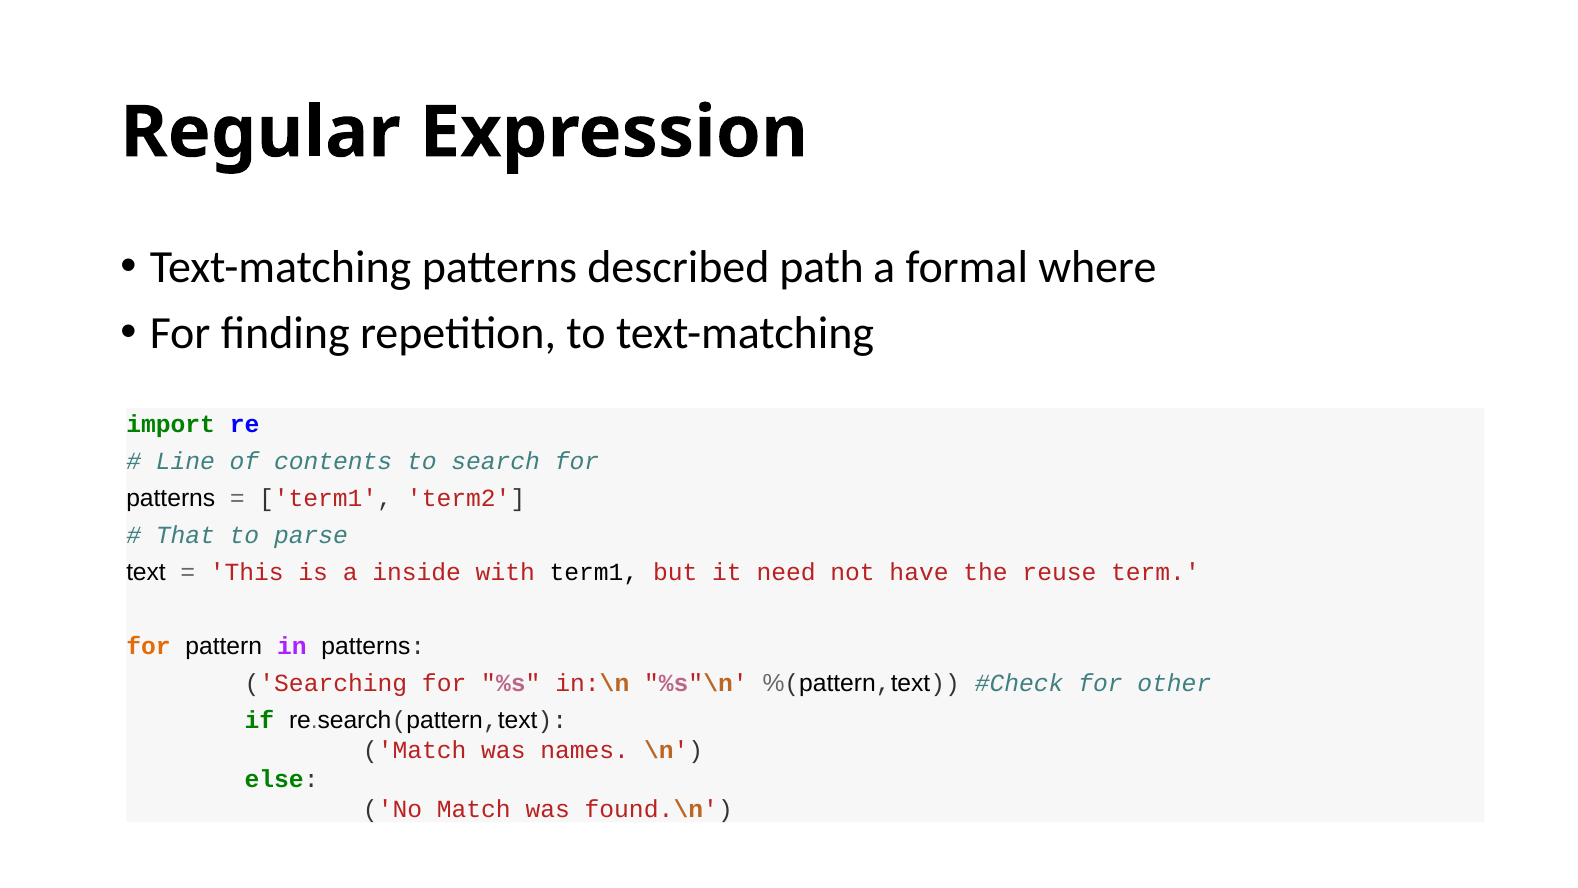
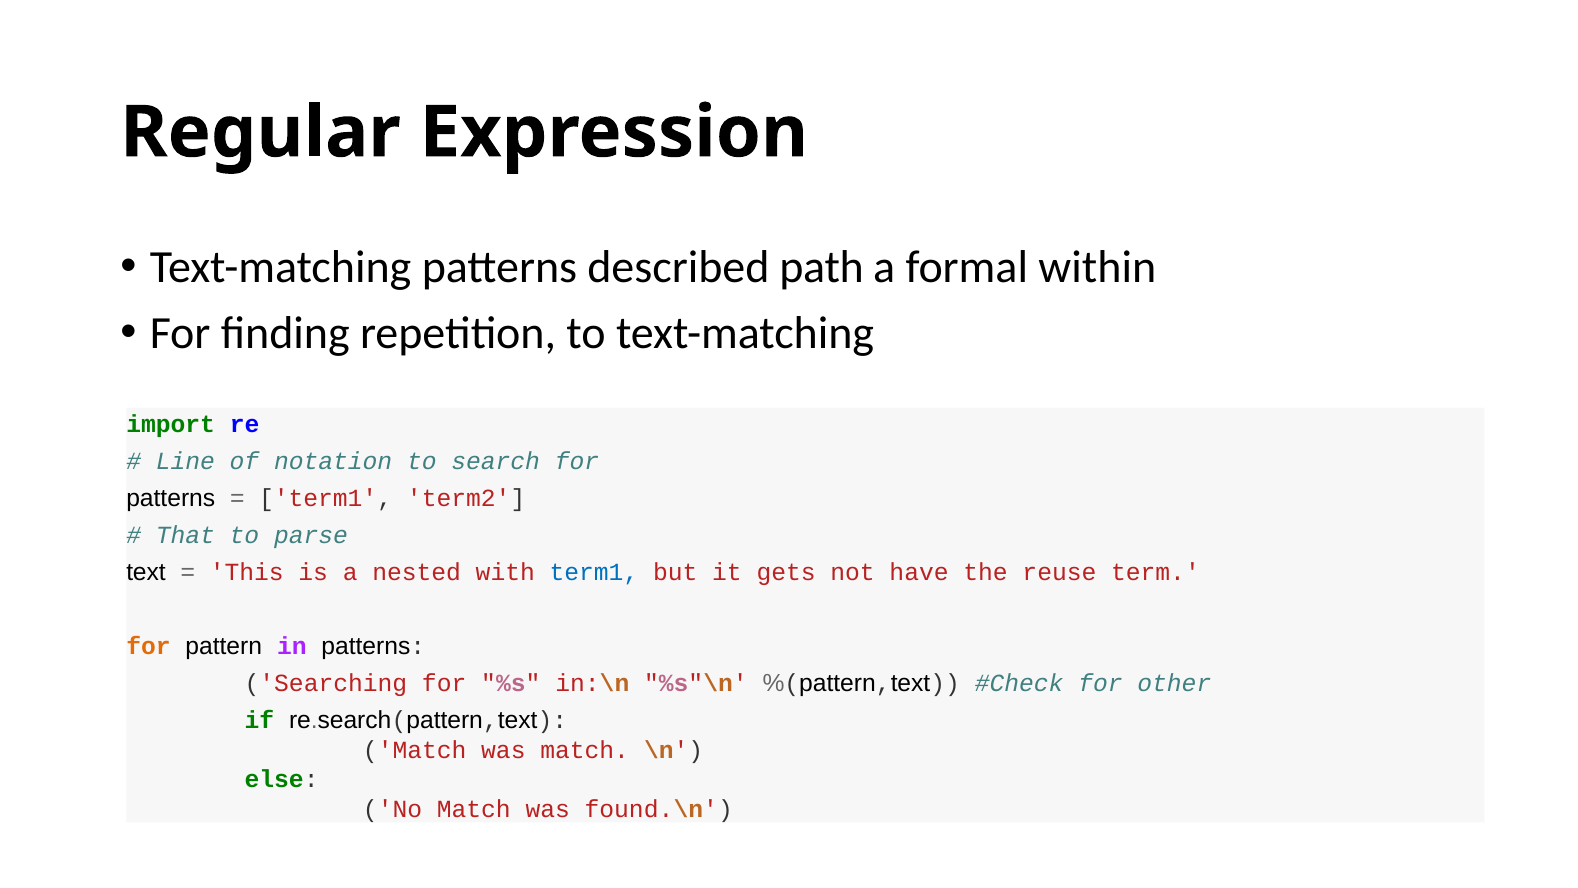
where: where -> within
contents: contents -> notation
inside: inside -> nested
term1 at (594, 572) colour: black -> blue
need: need -> gets
was names: names -> match
